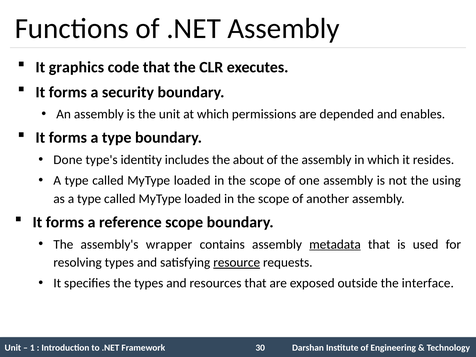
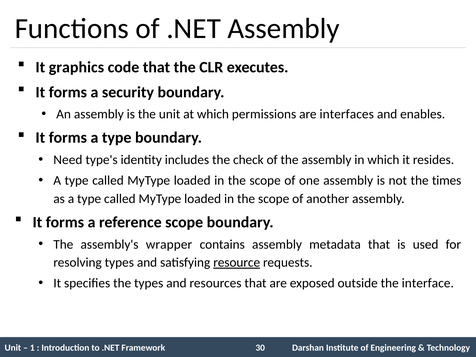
depended: depended -> interfaces
Done: Done -> Need
about: about -> check
using: using -> times
metadata underline: present -> none
